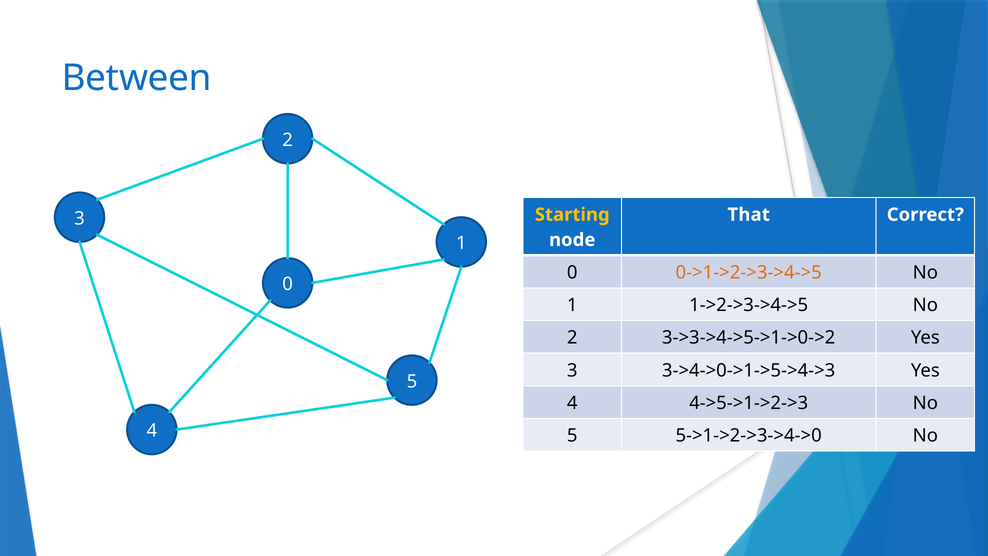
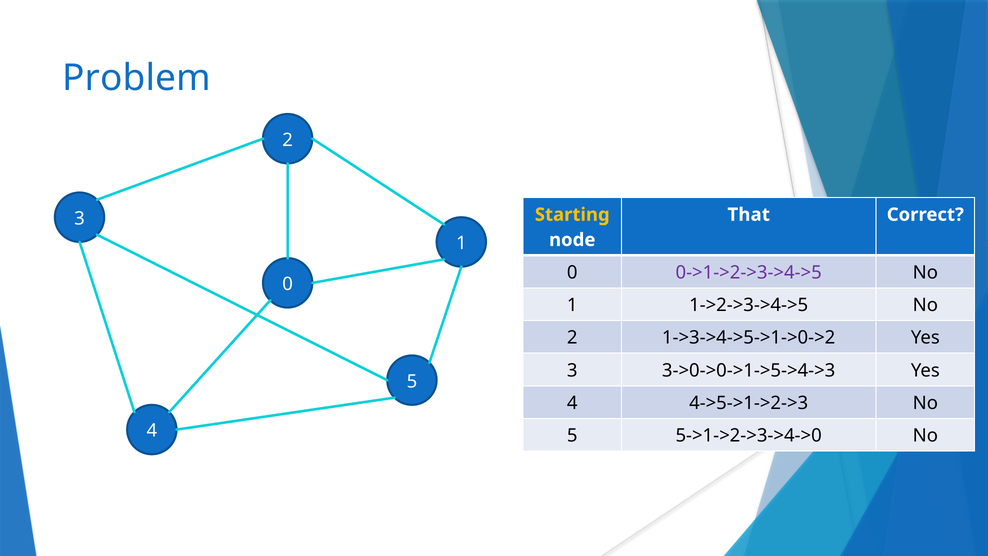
Between: Between -> Problem
0->1->2->3->4->5 colour: orange -> purple
3->3->4->5->1->0->2: 3->3->4->5->1->0->2 -> 1->3->4->5->1->0->2
3->4->0->1->5->4->3: 3->4->0->1->5->4->3 -> 3->0->0->1->5->4->3
